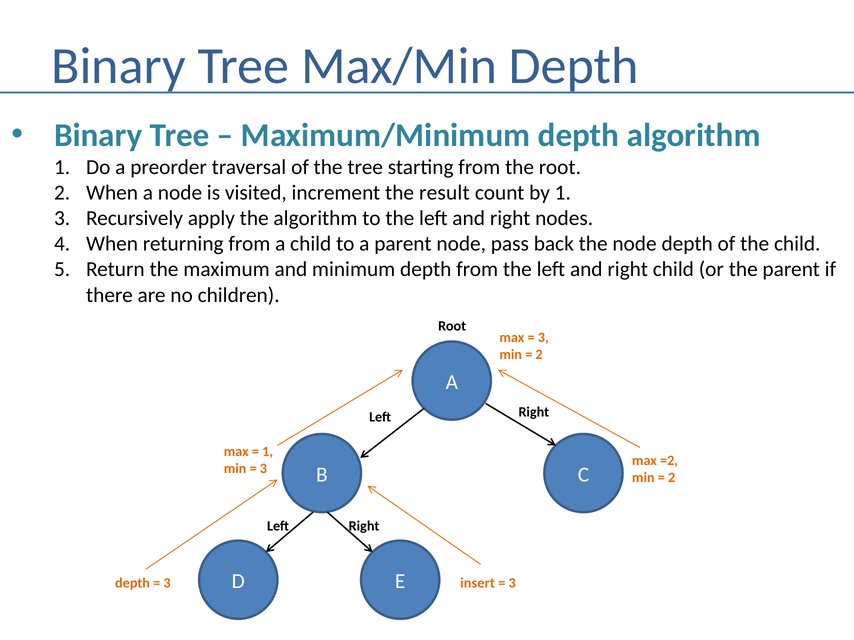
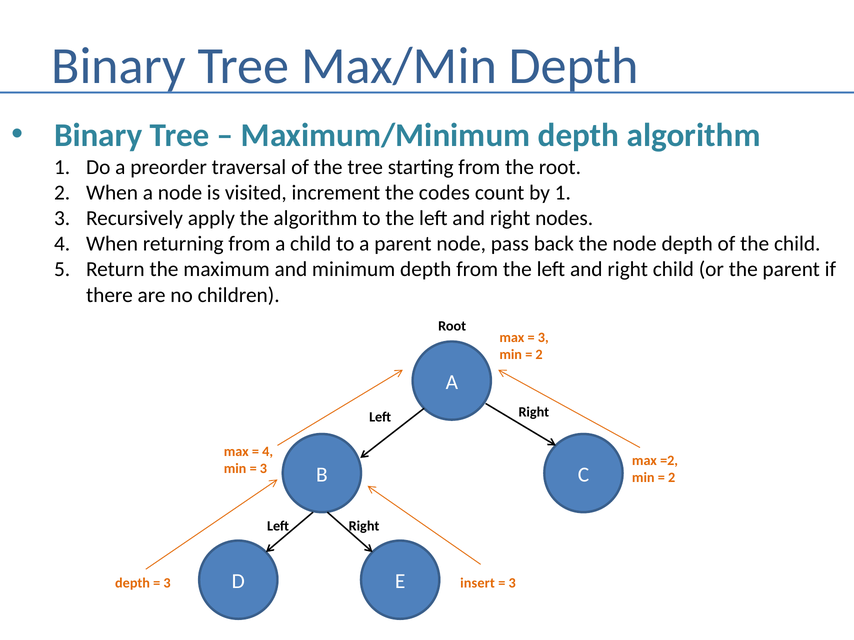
result: result -> codes
1 at (268, 452): 1 -> 4
